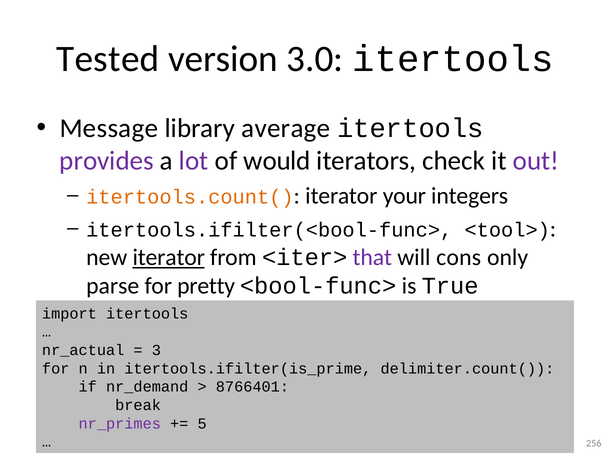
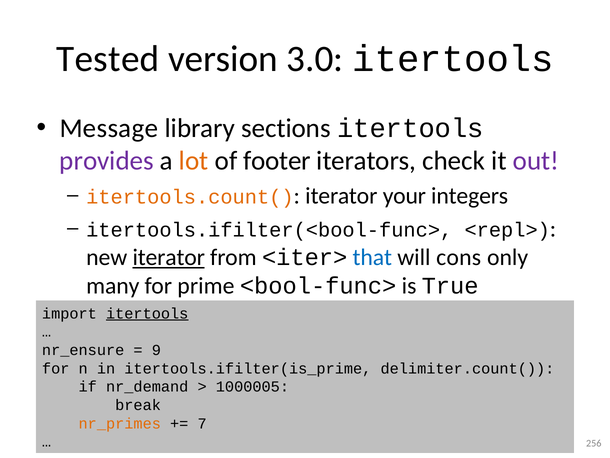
average: average -> sections
lot colour: purple -> orange
would: would -> footer
<tool>: <tool> -> <repl>
that colour: purple -> blue
parse: parse -> many
pretty: pretty -> prime
itertools at (147, 313) underline: none -> present
nr_actual: nr_actual -> nr_ensure
3: 3 -> 9
8766401: 8766401 -> 1000005
nr_primes colour: purple -> orange
5: 5 -> 7
